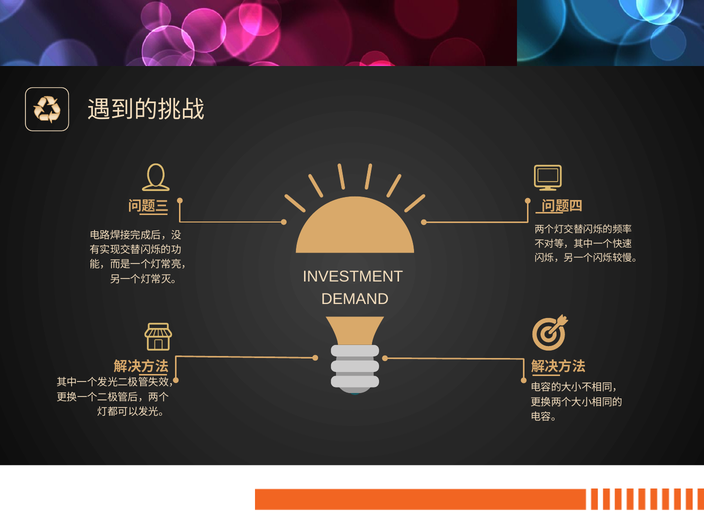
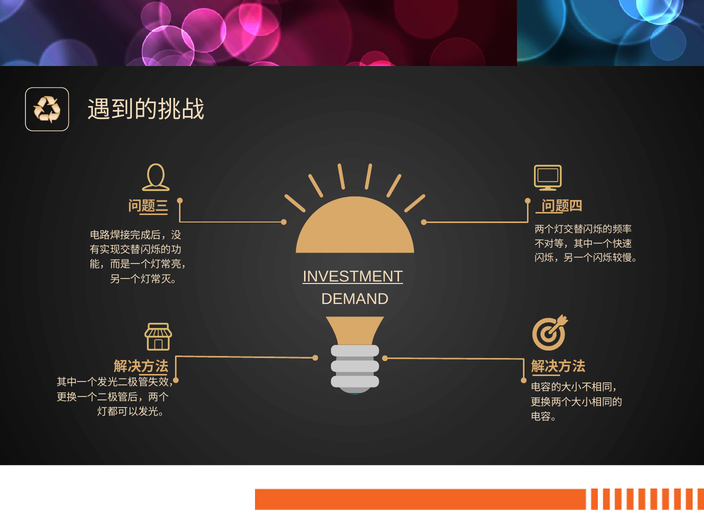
INVESTMENT underline: none -> present
